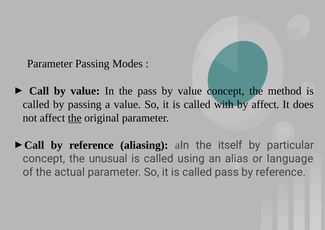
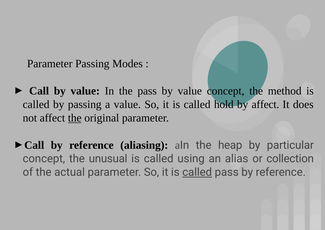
with: with -> hold
itself: itself -> heap
language: language -> collection
called at (197, 172) underline: none -> present
